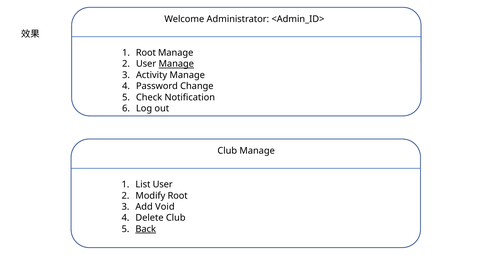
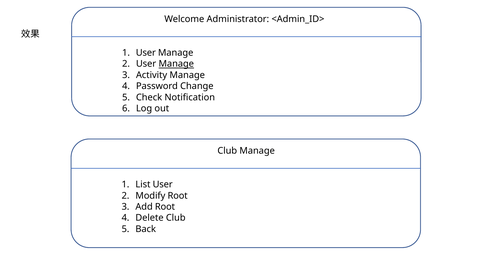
Root at (146, 53): Root -> User
Add Void: Void -> Root
Back underline: present -> none
